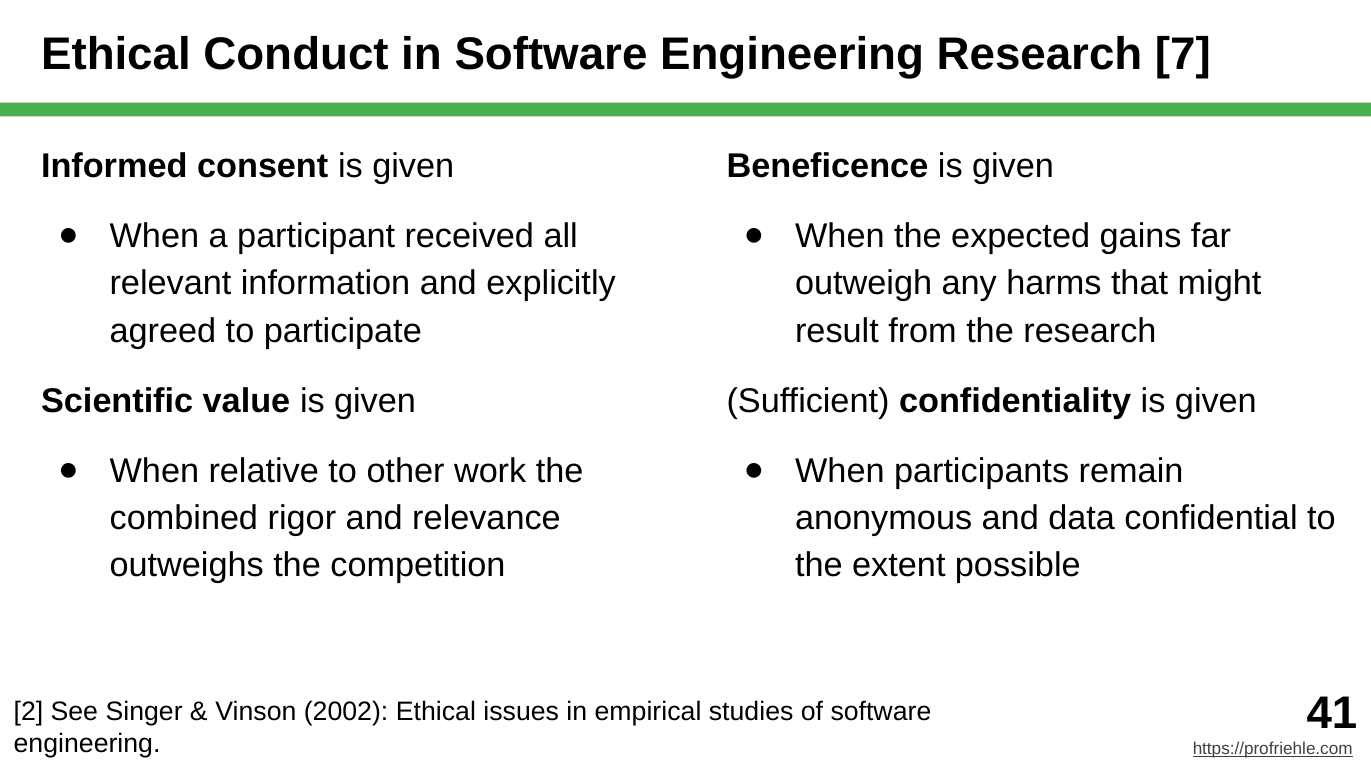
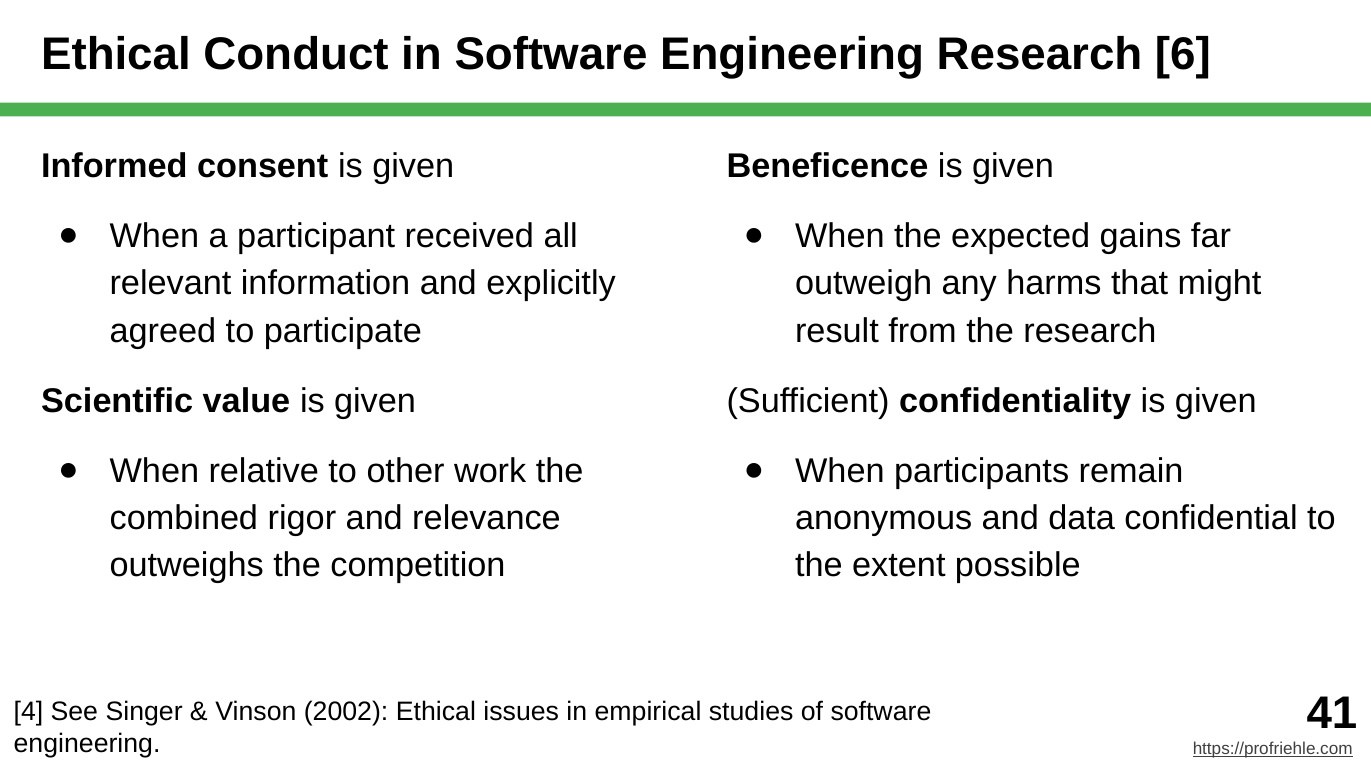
7: 7 -> 6
2: 2 -> 4
